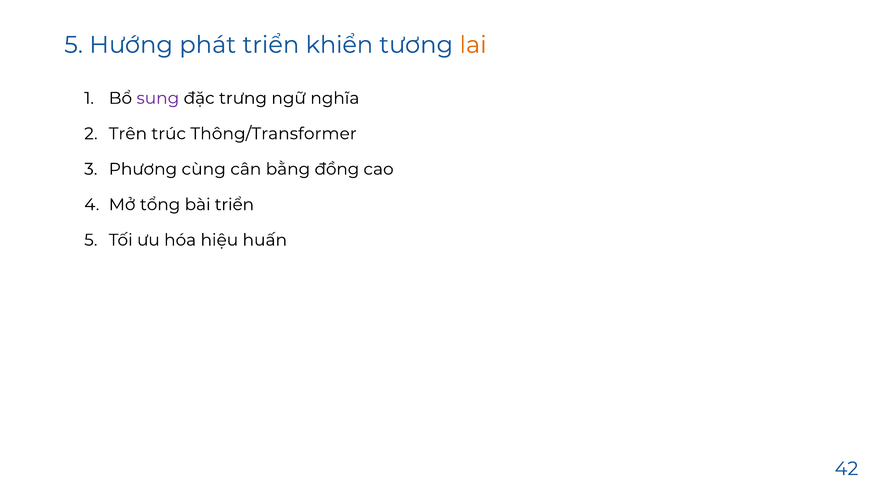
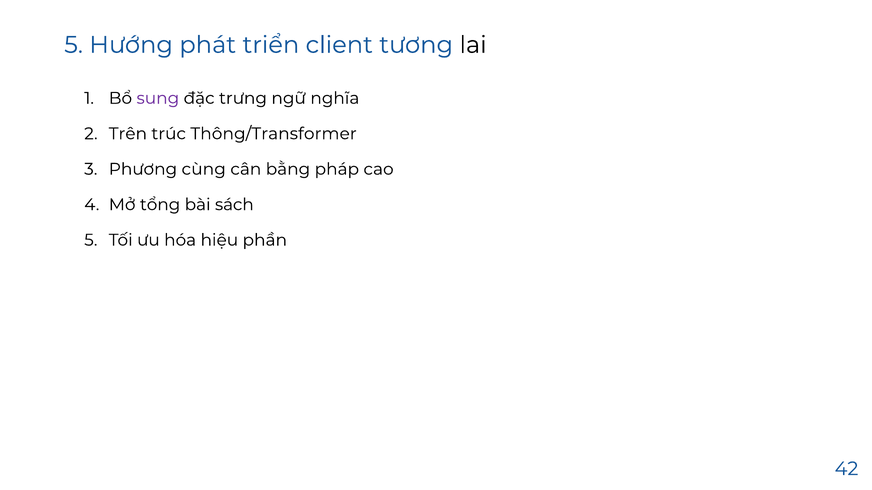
khiển: khiển -> client
lai colour: orange -> black
đồng: đồng -> pháp
bài triển: triển -> sách
huấn: huấn -> phần
